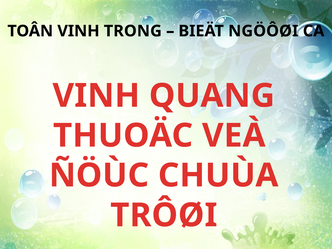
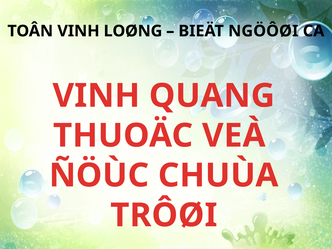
TRONG: TRONG -> LOØNG
